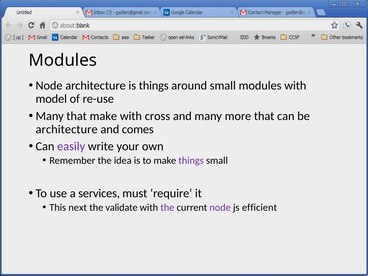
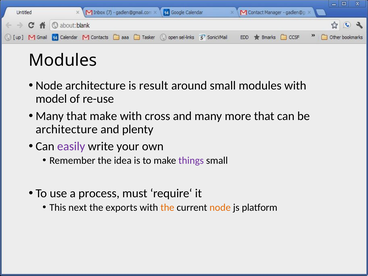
is things: things -> result
comes: comes -> plenty
services: services -> process
validate: validate -> exports
the at (167, 208) colour: purple -> orange
node at (220, 208) colour: purple -> orange
efficient: efficient -> platform
